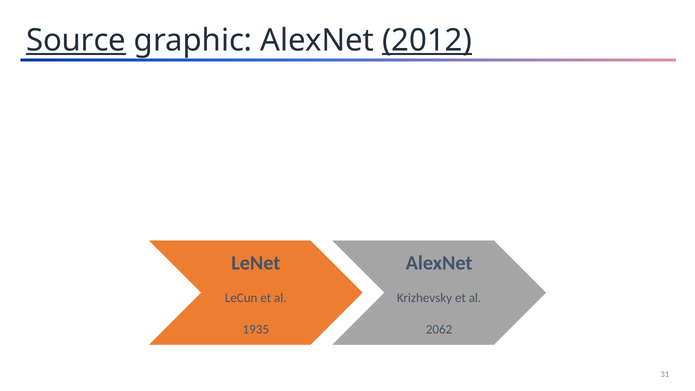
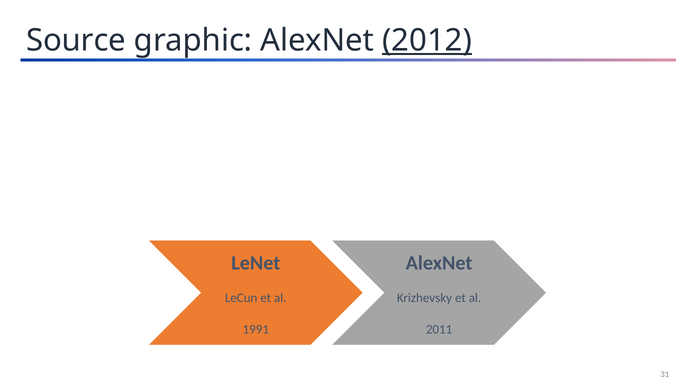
Source underline: present -> none
1935: 1935 -> 1991
2062: 2062 -> 2011
